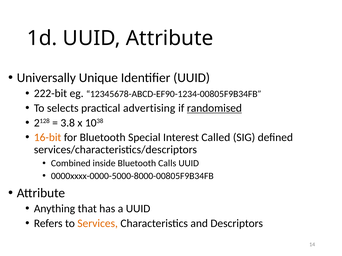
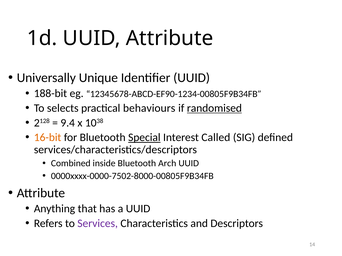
222-bit: 222-bit -> 188-bit
advertising: advertising -> behaviours
3.8: 3.8 -> 9.4
Special underline: none -> present
Calls: Calls -> Arch
0000xxxx-0000-5000-8000-00805F9B34FB: 0000xxxx-0000-5000-8000-00805F9B34FB -> 0000xxxx-0000-7502-8000-00805F9B34FB
Services colour: orange -> purple
